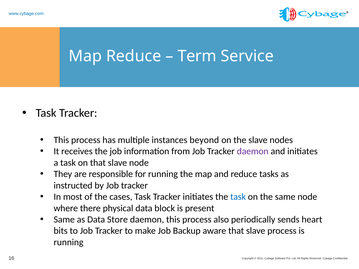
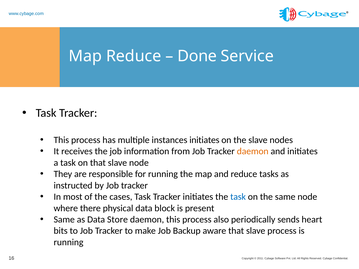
Term: Term -> Done
instances beyond: beyond -> initiates
daemon at (253, 152) colour: purple -> orange
